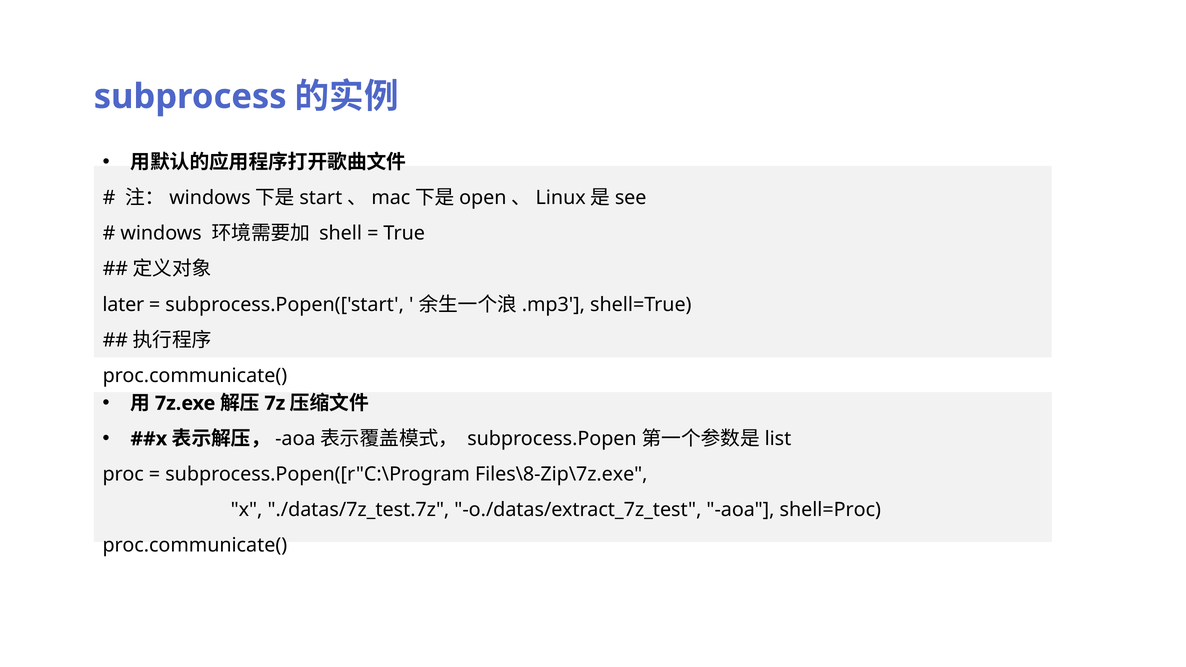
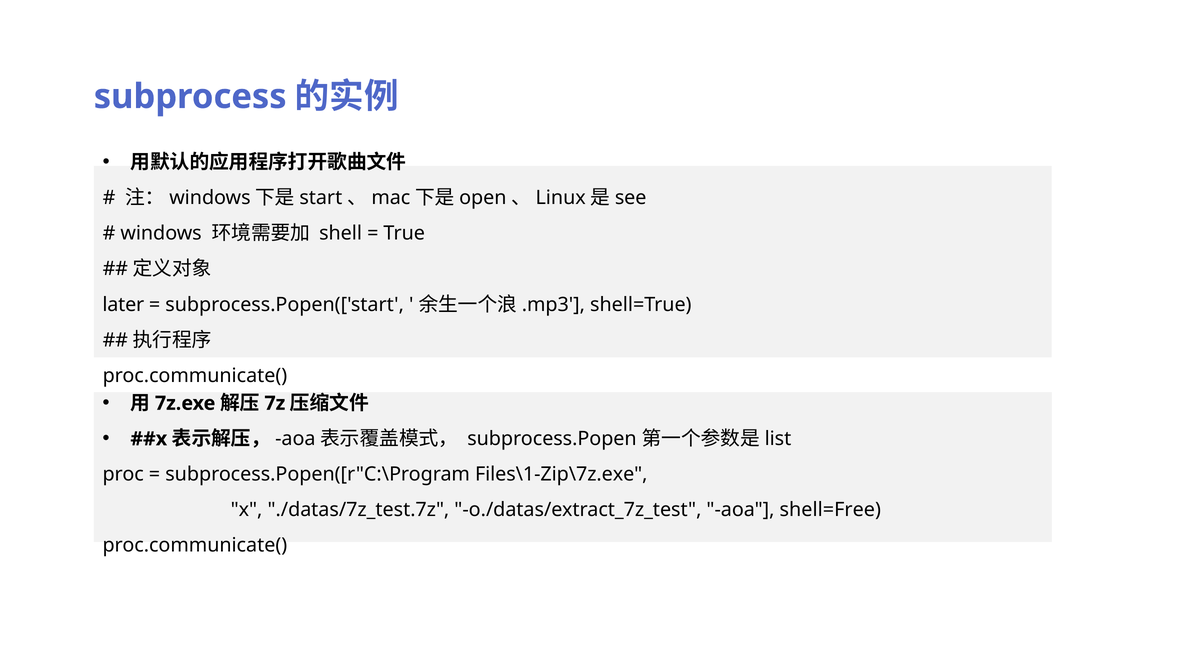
Files\8-Zip\7z.exe: Files\8-Zip\7z.exe -> Files\1-Zip\7z.exe
shell=Proc: shell=Proc -> shell=Free
